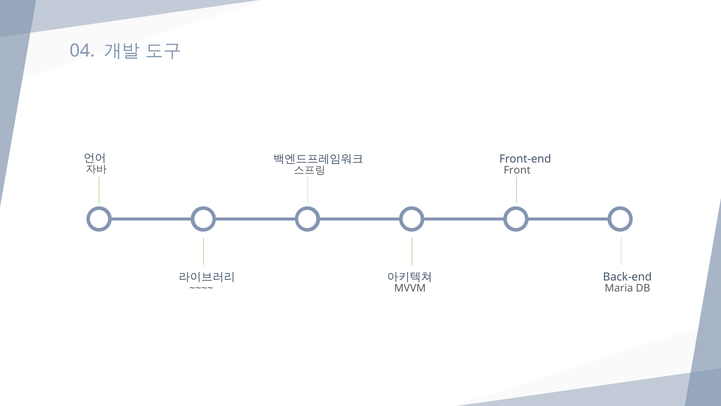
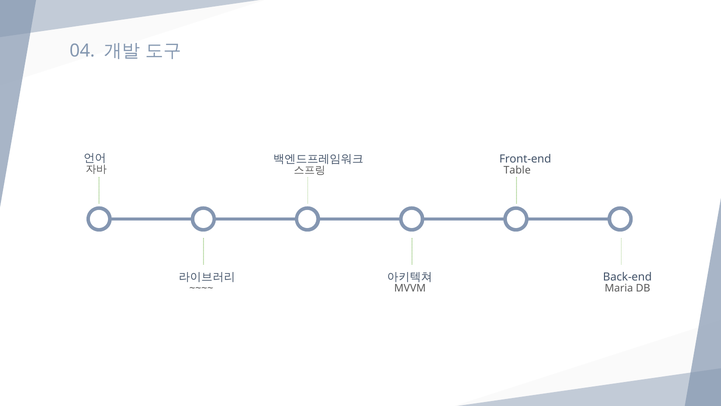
Front: Front -> Table
